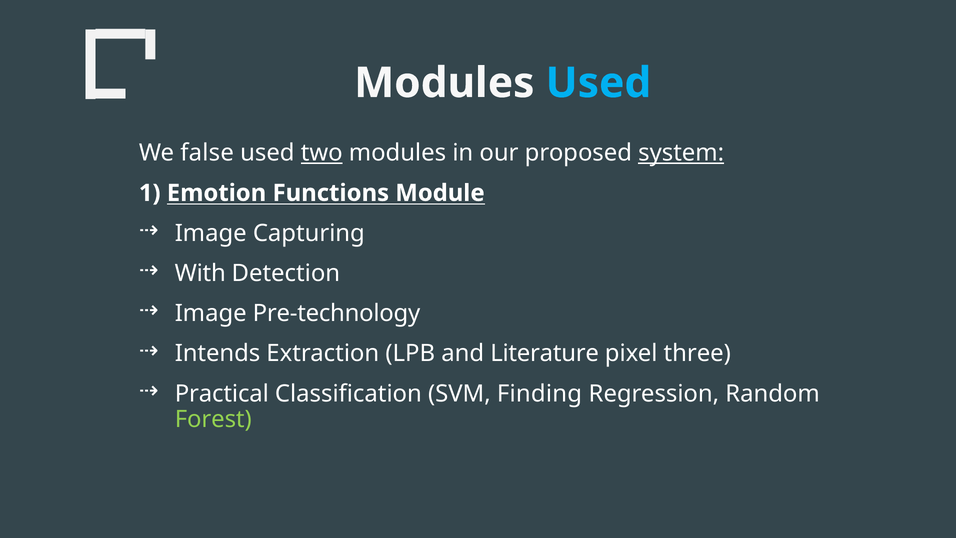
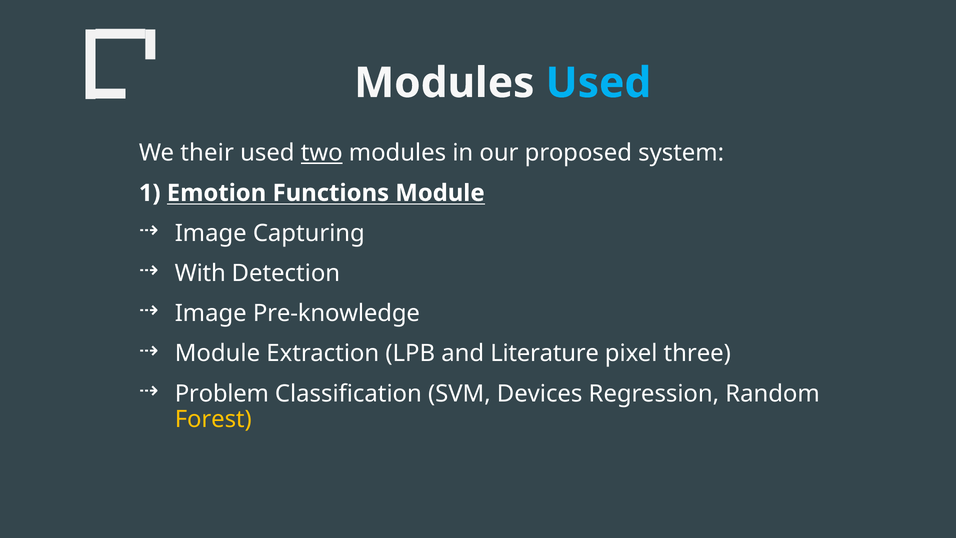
false: false -> their
system underline: present -> none
Pre-technology: Pre-technology -> Pre-knowledge
Intends at (217, 353): Intends -> Module
Practical: Practical -> Problem
Finding: Finding -> Devices
Forest colour: light green -> yellow
